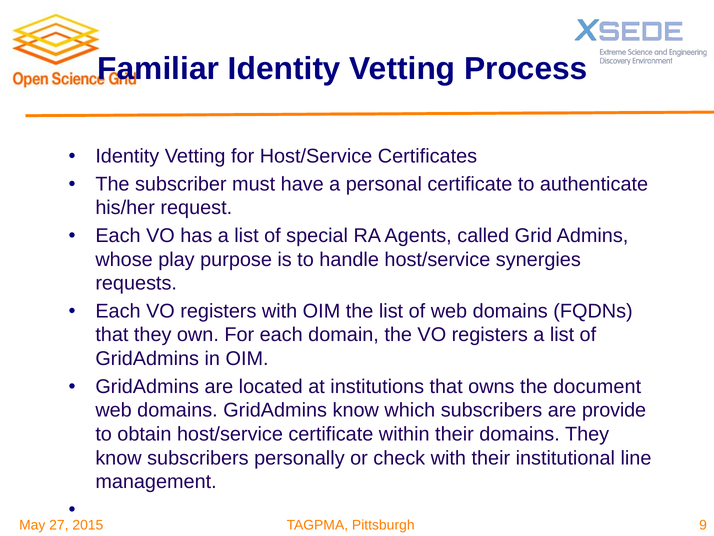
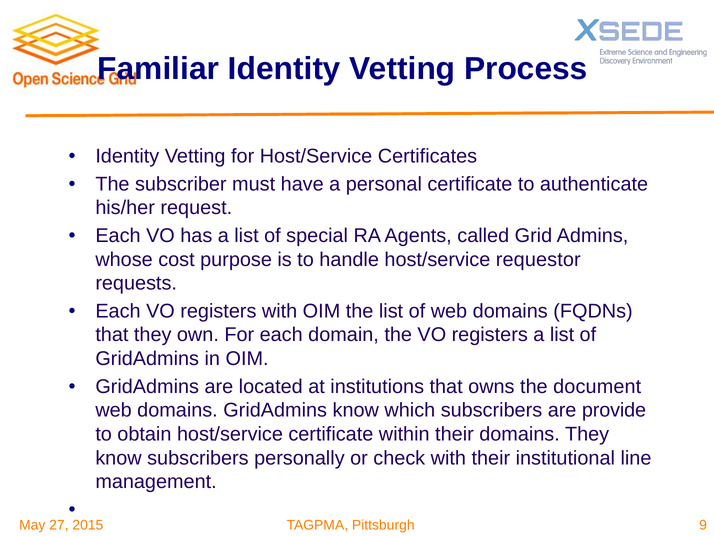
play: play -> cost
synergies: synergies -> requestor
